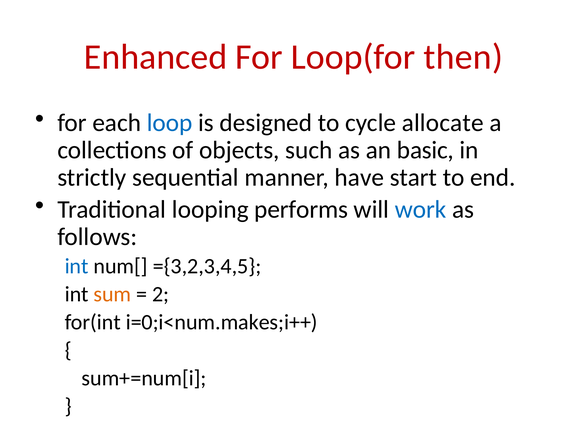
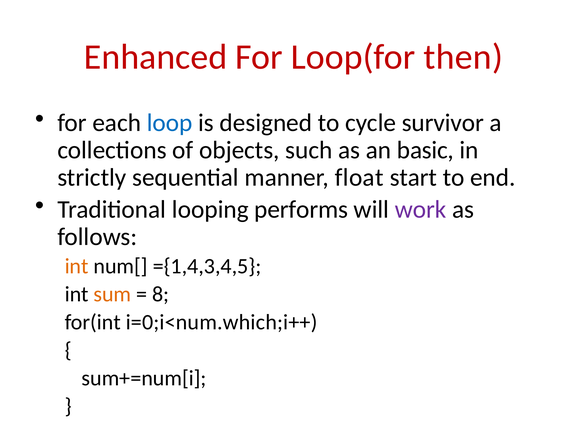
allocate: allocate -> survivor
have: have -> float
work colour: blue -> purple
int at (77, 266) colour: blue -> orange
={3,2,3,4,5: ={3,2,3,4,5 -> ={1,4,3,4,5
2: 2 -> 8
i=0;i<num.makes;i++: i=0;i<num.makes;i++ -> i=0;i<num.which;i++
